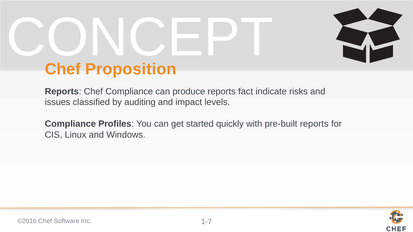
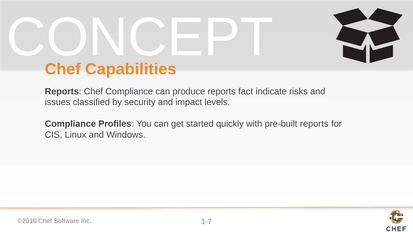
Proposition: Proposition -> Capabilities
auditing: auditing -> security
